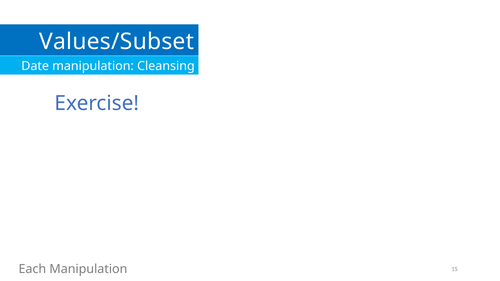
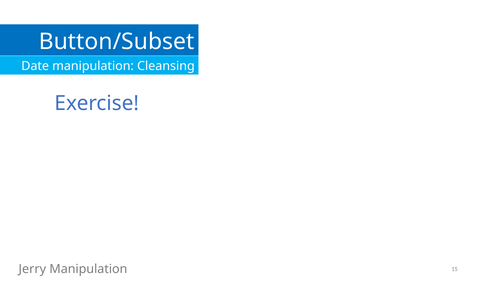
Values/Subset: Values/Subset -> Button/Subset
Each: Each -> Jerry
